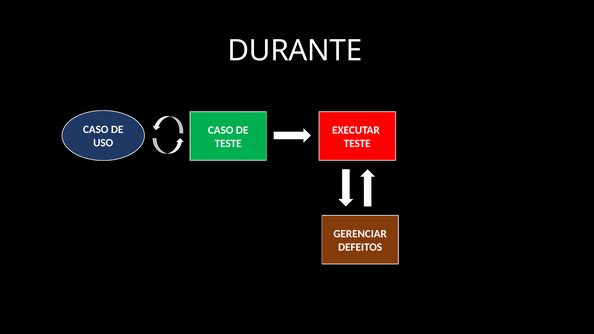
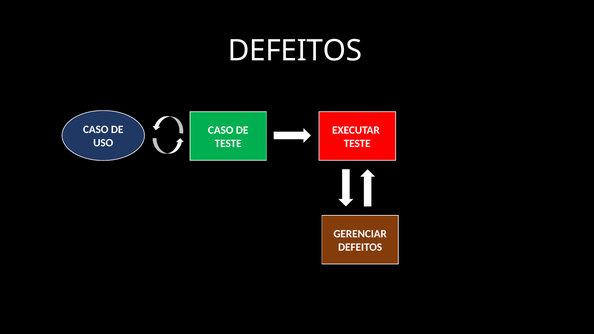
DURANTE at (295, 51): DURANTE -> DEFEITOS
